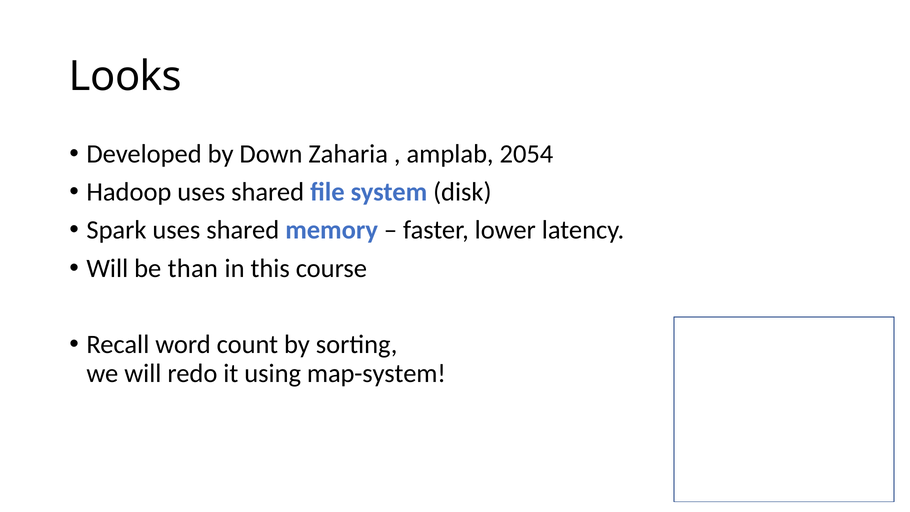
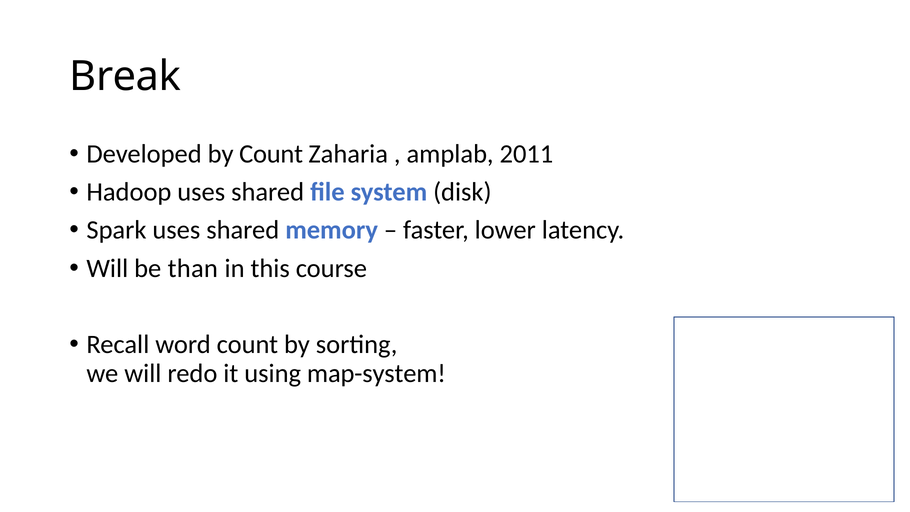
Looks: Looks -> Break
by Down: Down -> Count
2054: 2054 -> 2011
